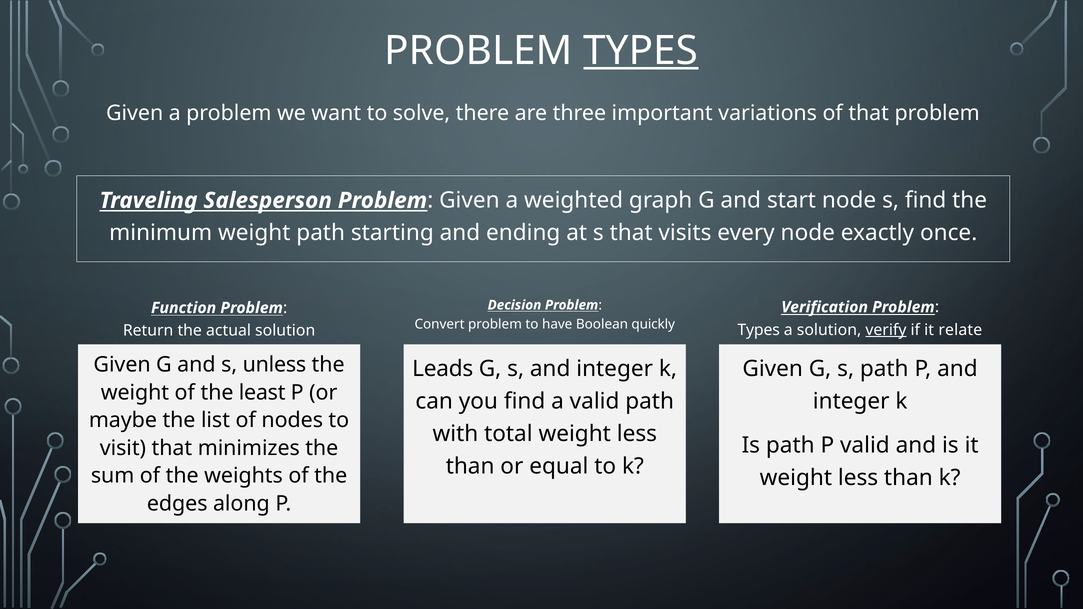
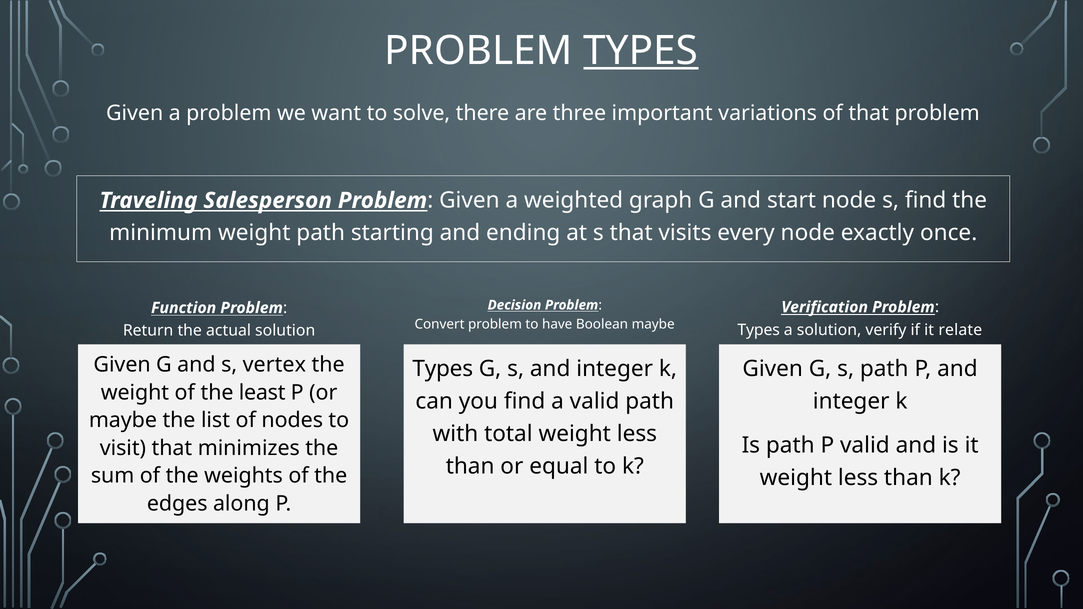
Boolean quickly: quickly -> maybe
verify underline: present -> none
unless: unless -> vertex
Leads at (443, 369): Leads -> Types
